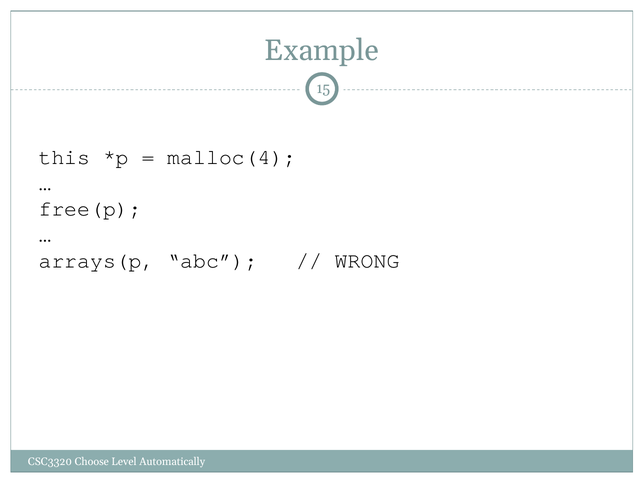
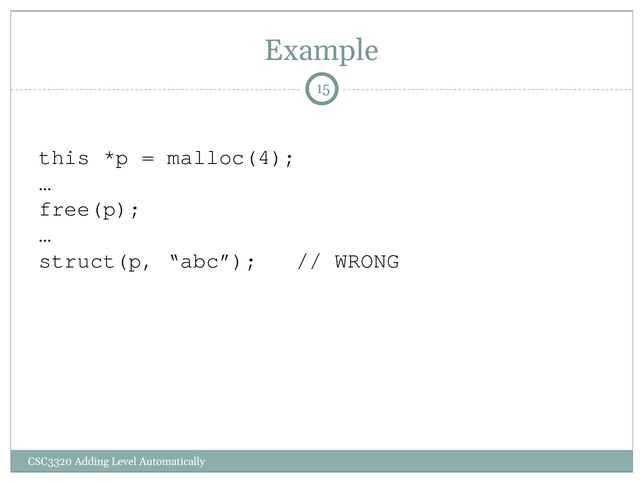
arrays(p: arrays(p -> struct(p
Choose: Choose -> Adding
